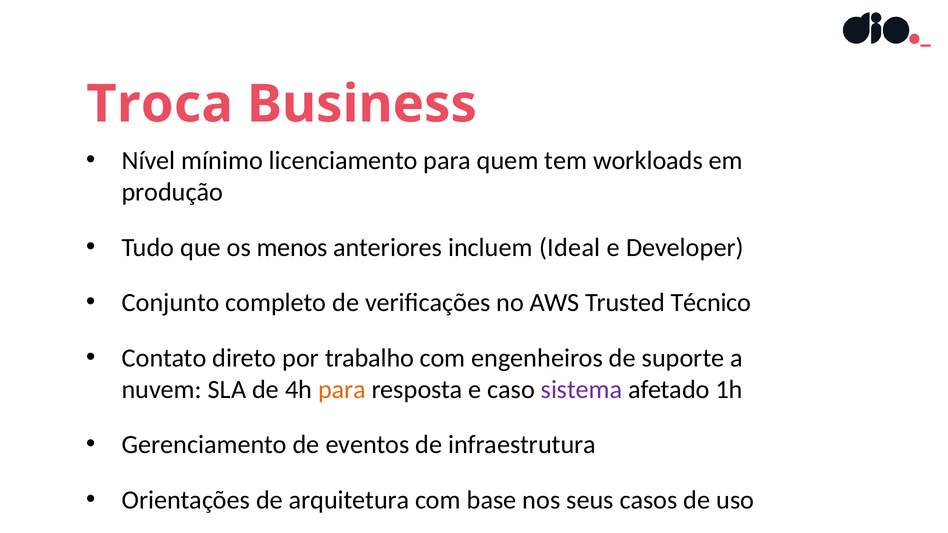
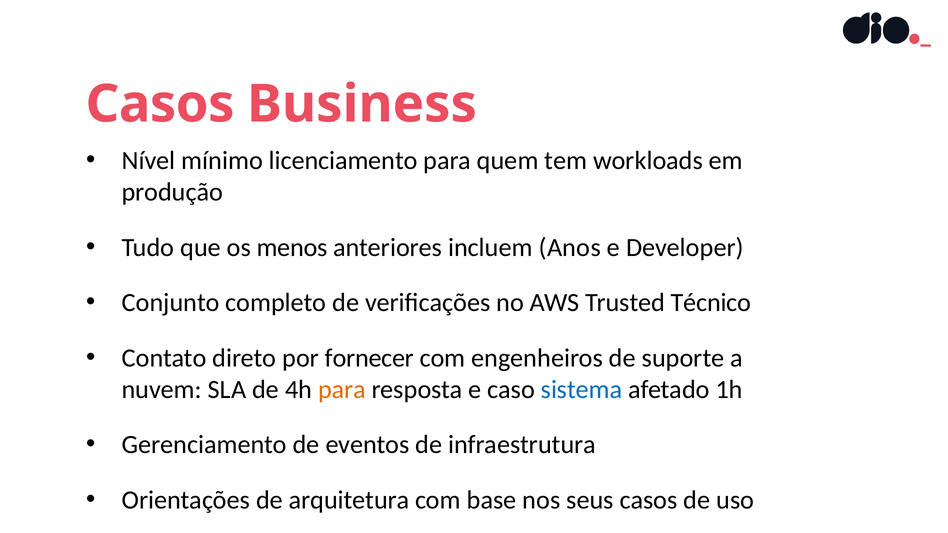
Troca at (160, 104): Troca -> Casos
Ideal: Ideal -> Anos
trabalho: trabalho -> fornecer
sistema colour: purple -> blue
